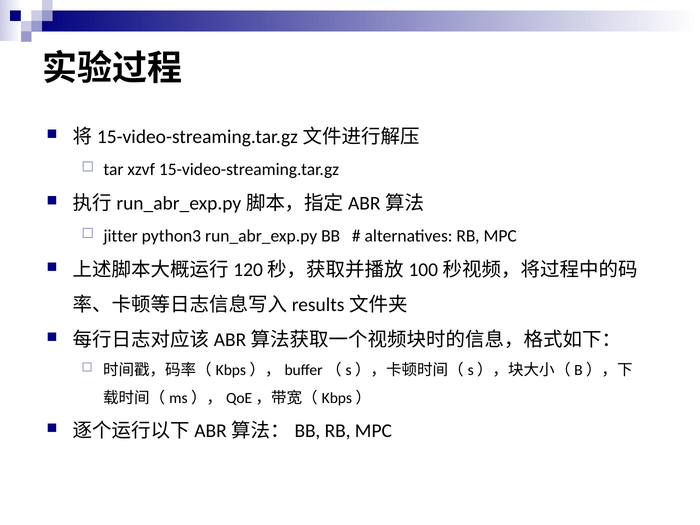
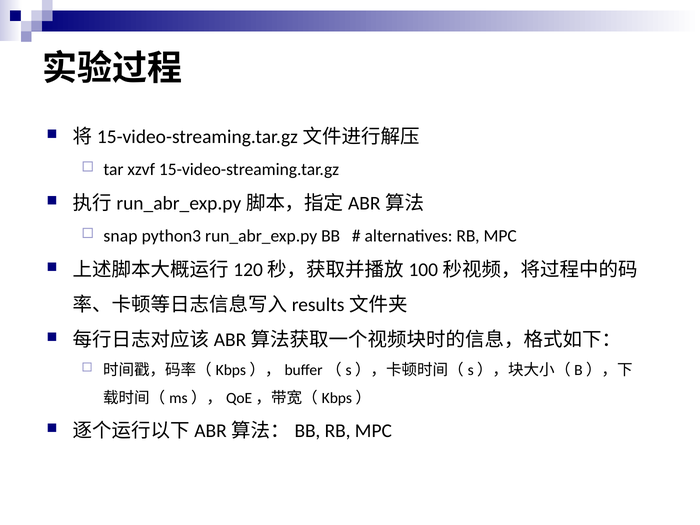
jitter: jitter -> snap
